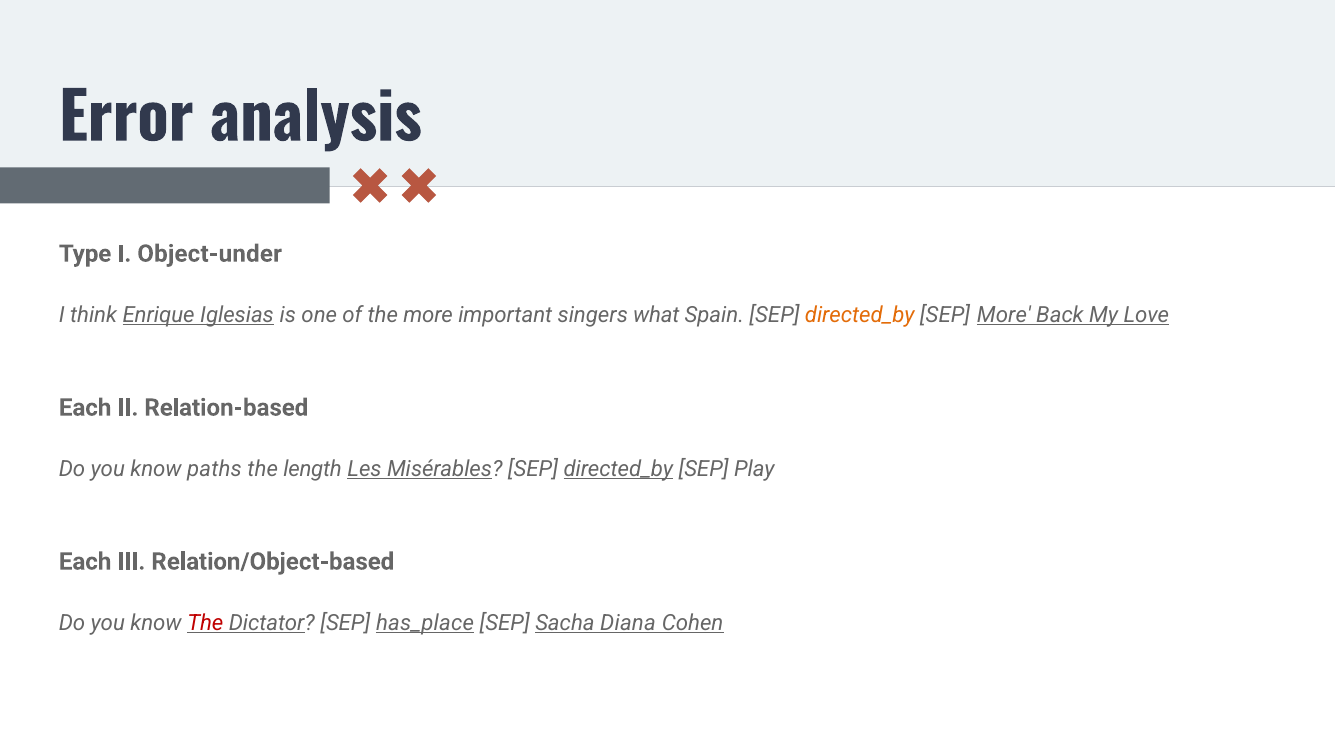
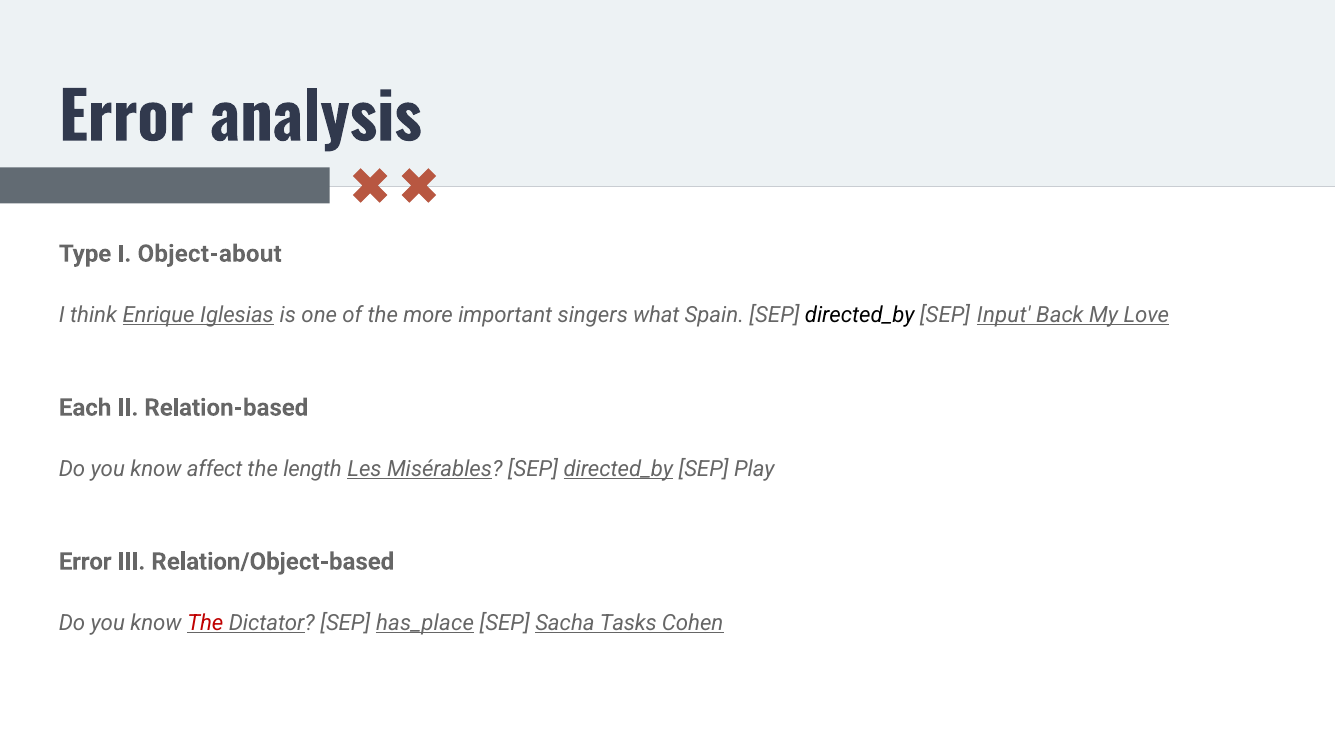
Object-under: Object-under -> Object-about
directed_by at (860, 315) colour: orange -> black
SEP More: More -> Input
paths: paths -> affect
Each at (85, 562): Each -> Error
Diana: Diana -> Tasks
